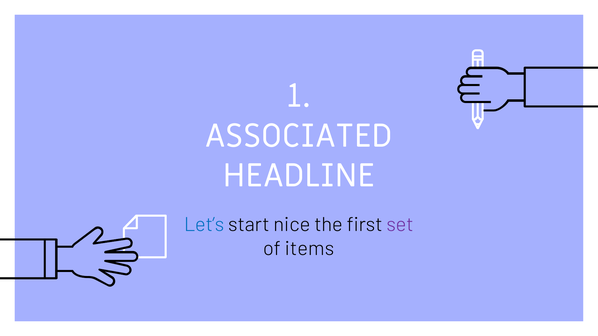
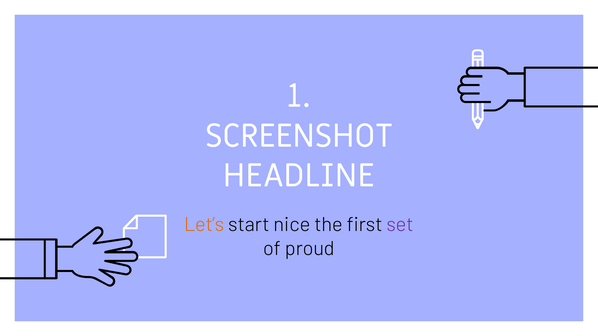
ASSOCIATED: ASSOCIATED -> SCREENSHOT
Let’s colour: blue -> orange
items: items -> proud
